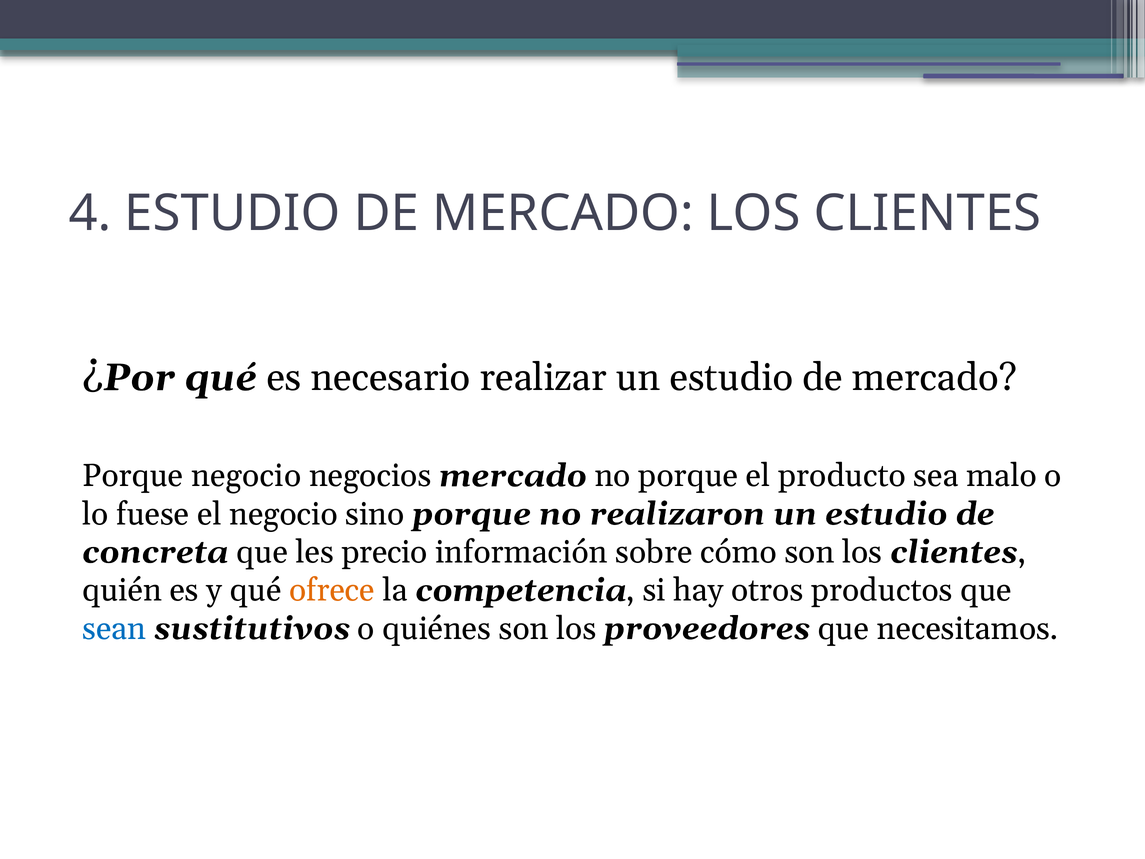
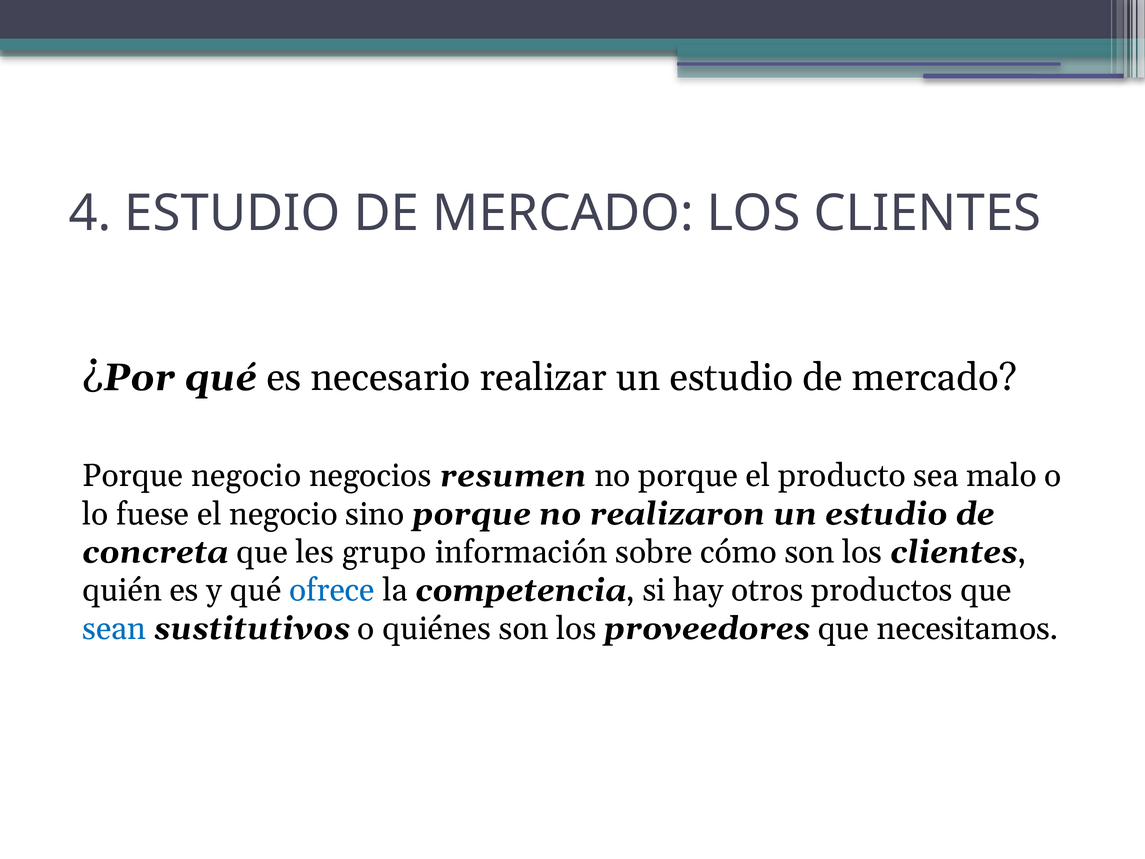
negocios mercado: mercado -> resumen
precio: precio -> grupo
ofrece colour: orange -> blue
